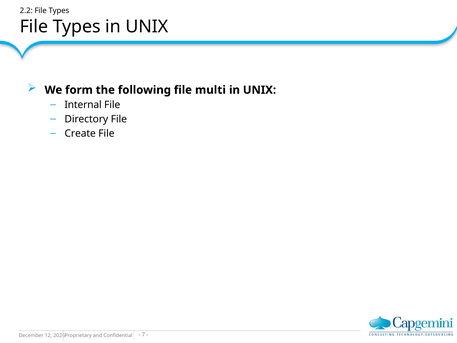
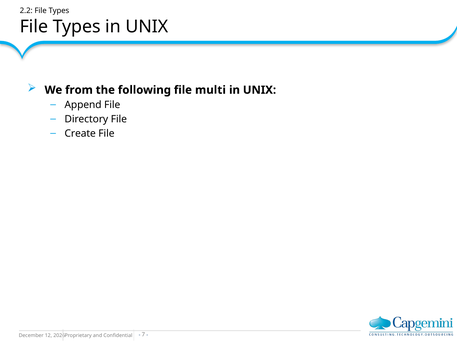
form: form -> from
Internal: Internal -> Append
